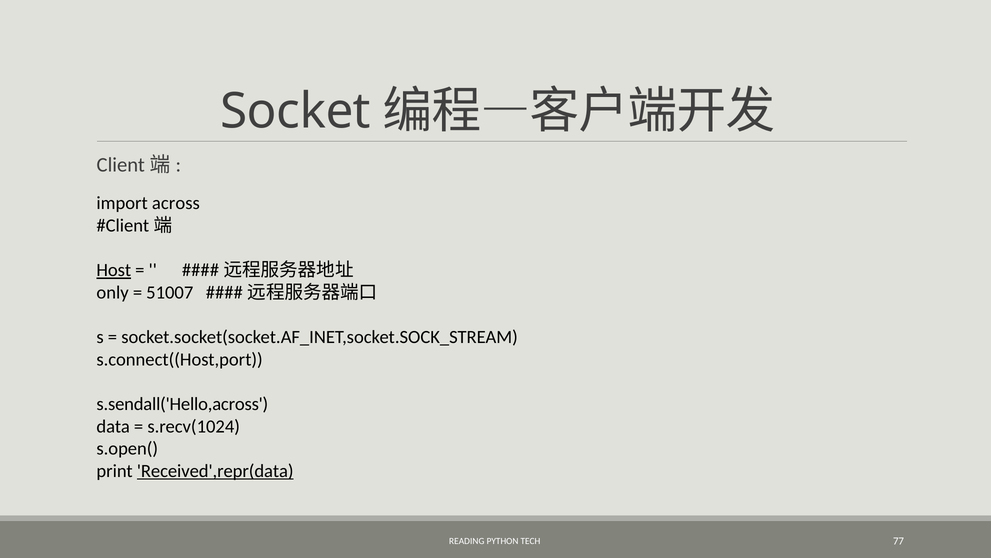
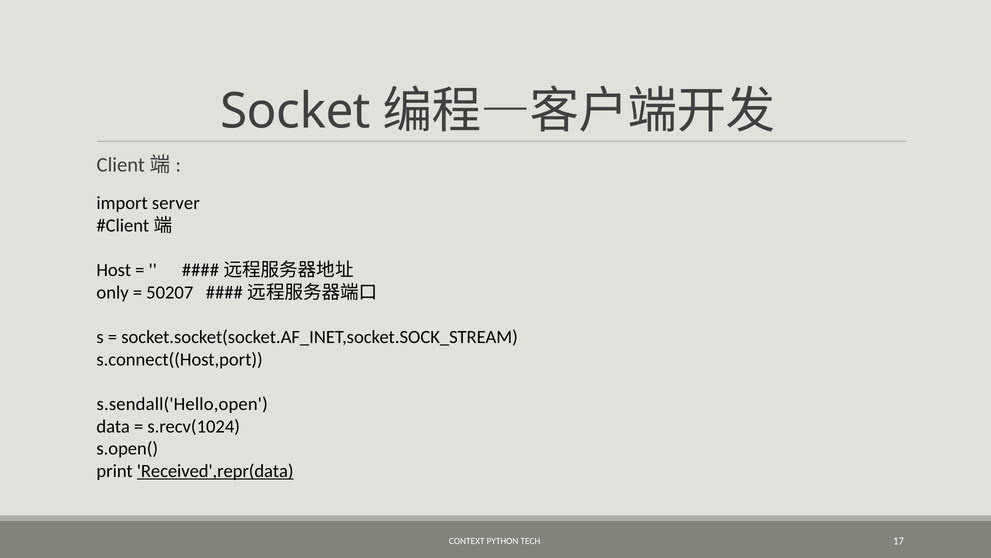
across: across -> server
Host underline: present -> none
51007: 51007 -> 50207
s.sendall('Hello,across: s.sendall('Hello,across -> s.sendall('Hello,open
READING: READING -> CONTEXT
77: 77 -> 17
